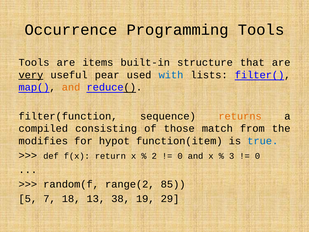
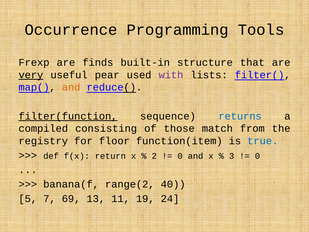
Tools at (34, 63): Tools -> Frexp
items: items -> finds
with colour: blue -> purple
filter(function underline: none -> present
returns colour: orange -> blue
modifies: modifies -> registry
hypot: hypot -> floor
random(f: random(f -> banana(f
85: 85 -> 40
18: 18 -> 69
38: 38 -> 11
29: 29 -> 24
